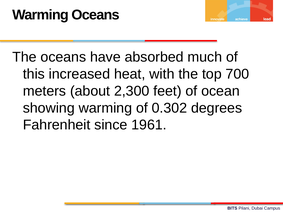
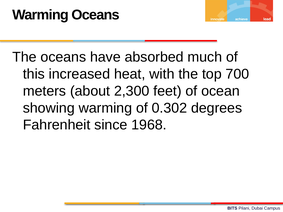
1961: 1961 -> 1968
